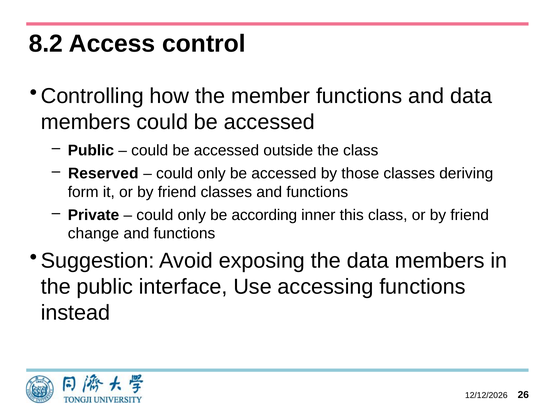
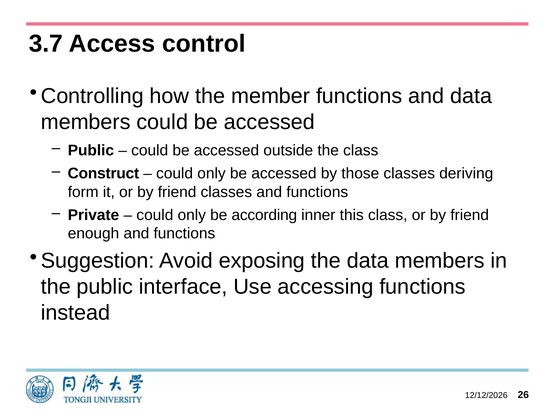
8.2: 8.2 -> 3.7
Reserved: Reserved -> Construct
change: change -> enough
